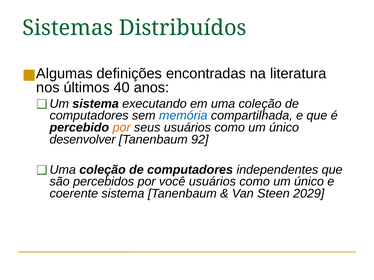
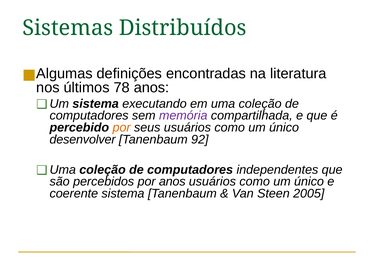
40: 40 -> 78
memória colour: blue -> purple
por você: você -> anos
2029: 2029 -> 2005
